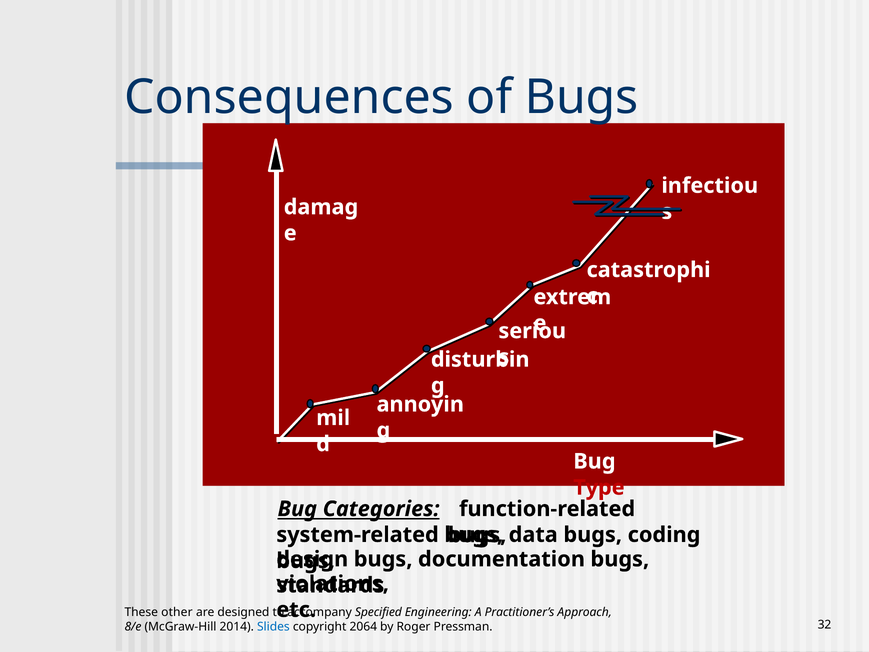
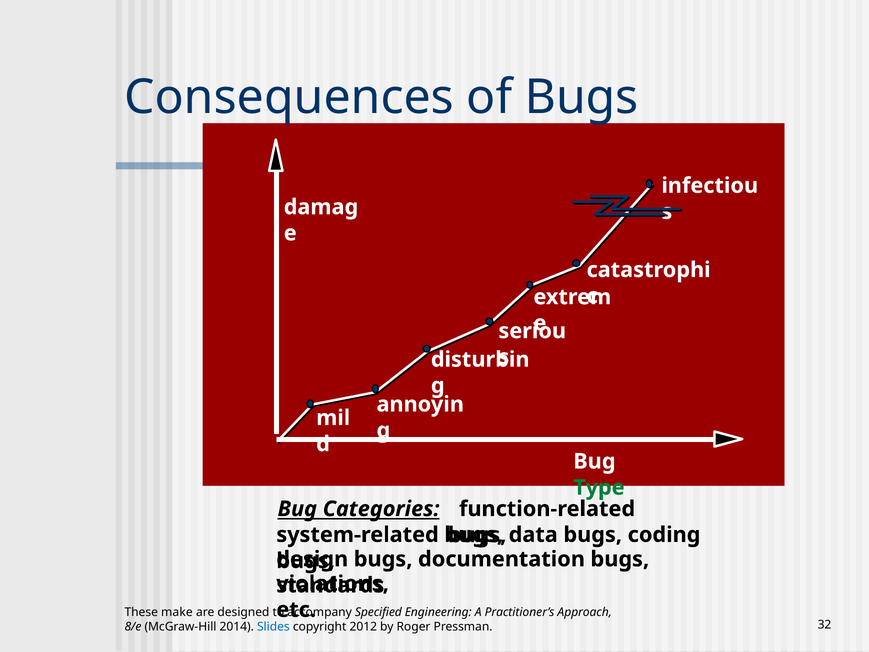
Type colour: red -> green
other: other -> make
2064: 2064 -> 2012
